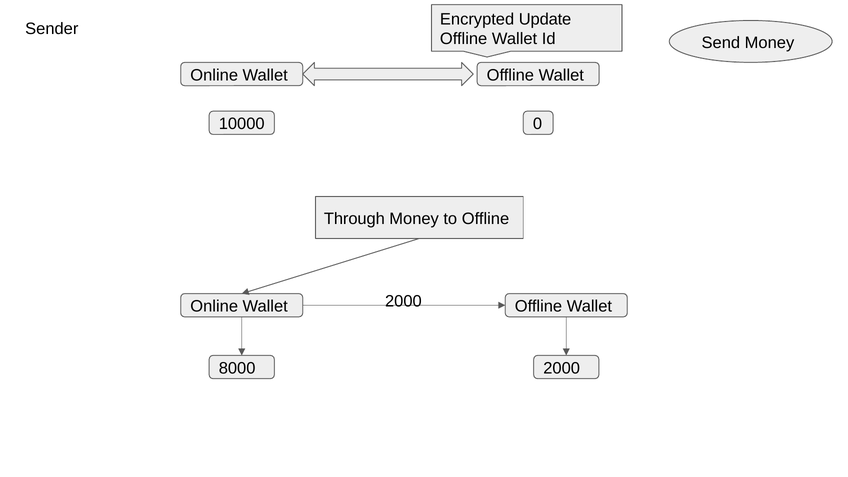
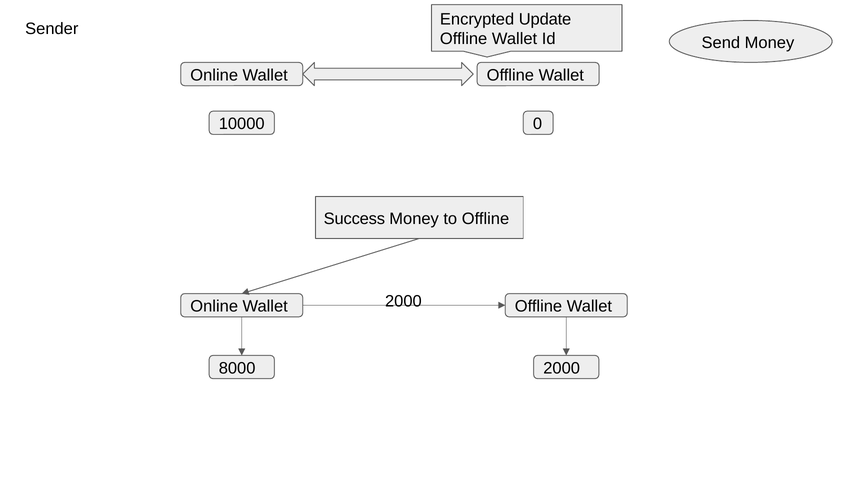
Through: Through -> Success
